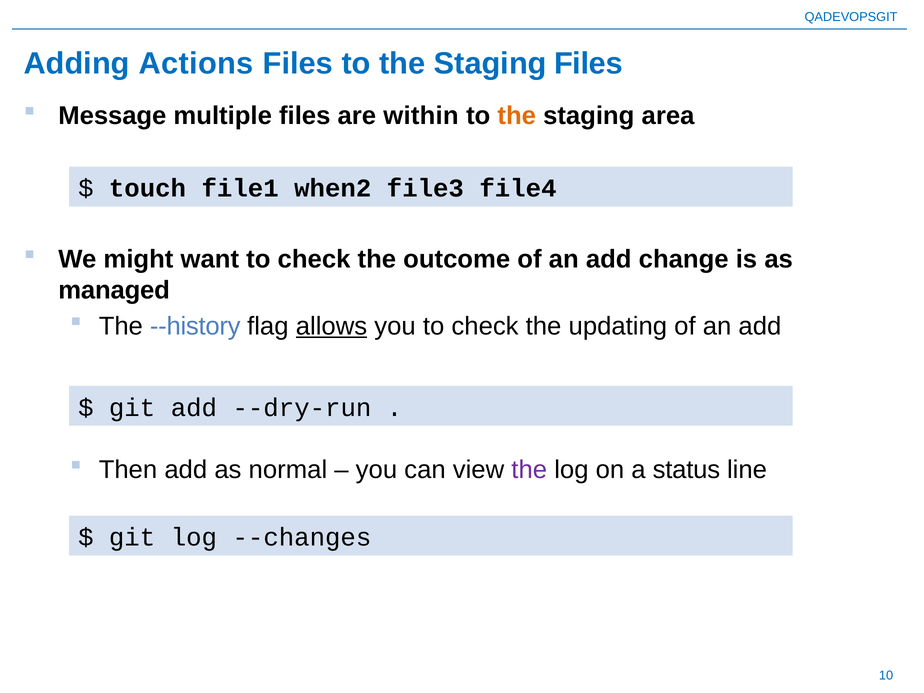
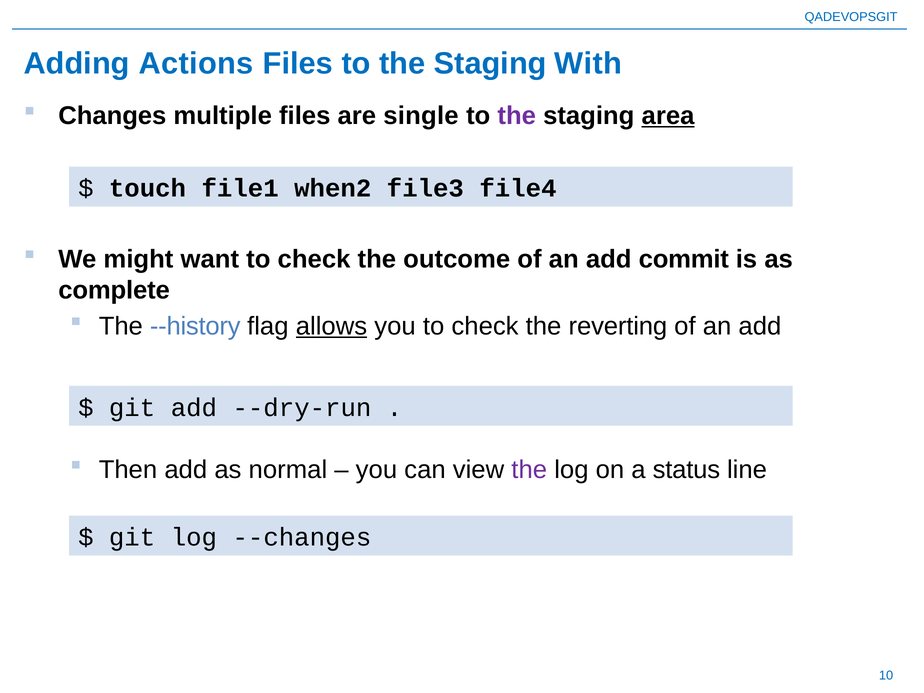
Staging Files: Files -> With
Message: Message -> Changes
within: within -> single
the at (517, 116) colour: orange -> purple
area underline: none -> present
change: change -> commit
managed: managed -> complete
updating: updating -> reverting
